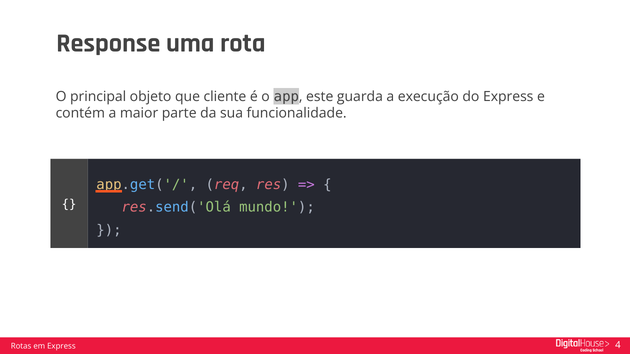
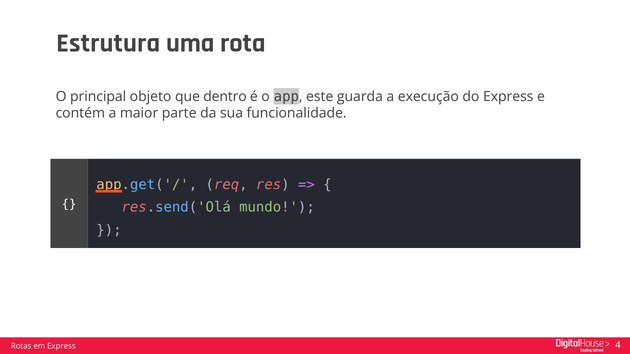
Response: Response -> Estrutura
cliente: cliente -> dentro
